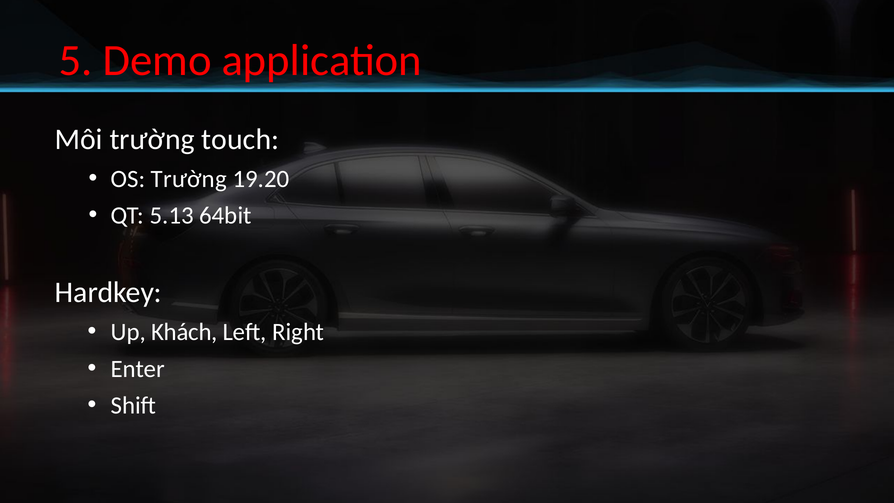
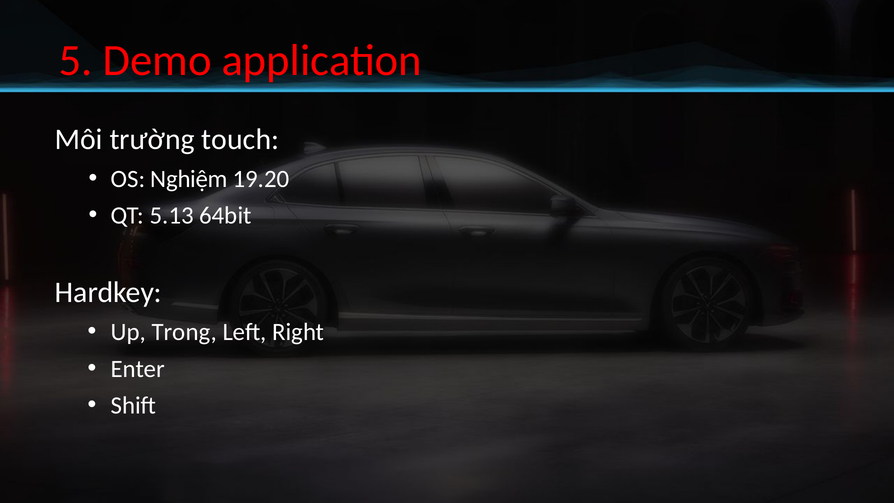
OS Trường: Trường -> Nghiệm
Khách: Khách -> Trong
